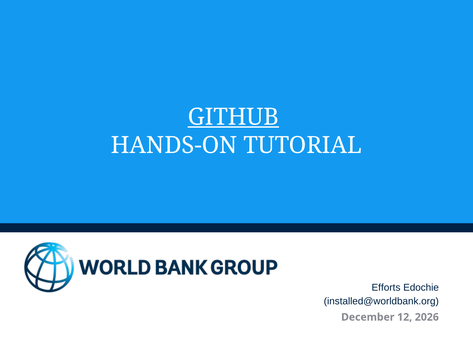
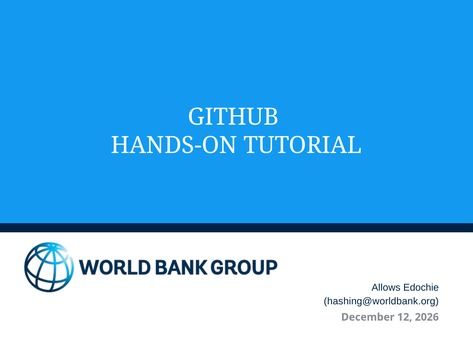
GITHUB underline: present -> none
Efforts: Efforts -> Allows
installed@worldbank.org: installed@worldbank.org -> hashing@worldbank.org
